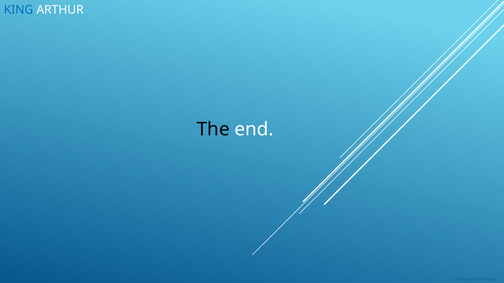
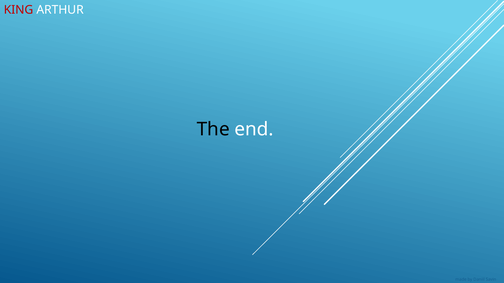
KING colour: blue -> red
